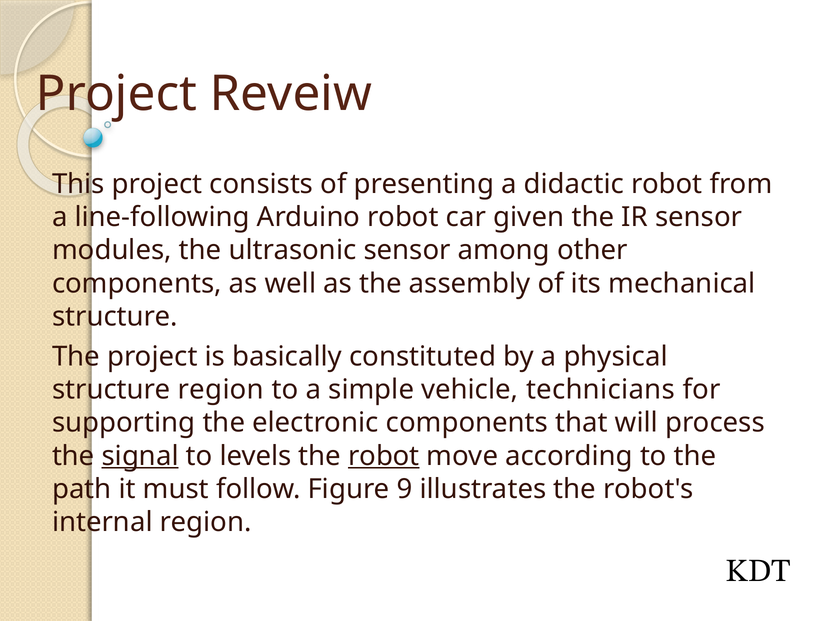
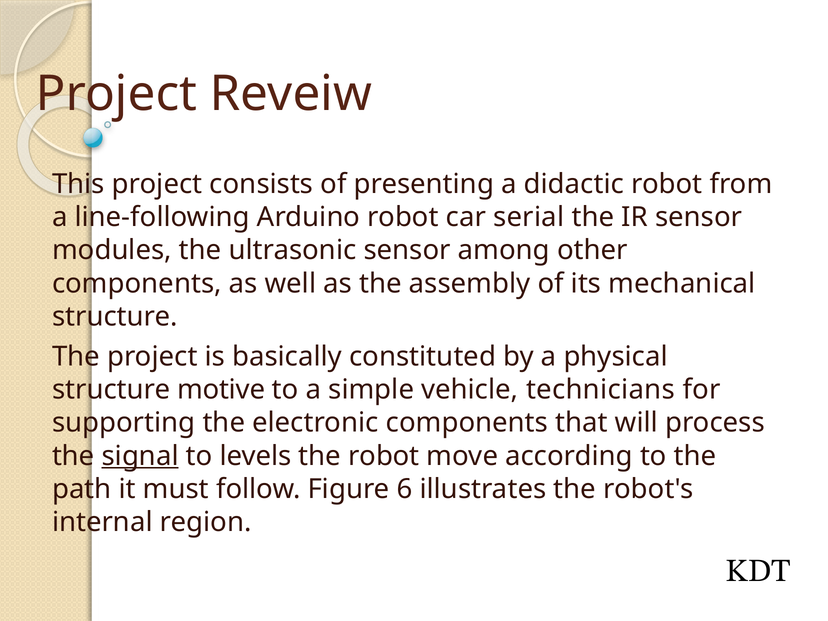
given: given -> serial
structure region: region -> motive
robot at (384, 456) underline: present -> none
9: 9 -> 6
